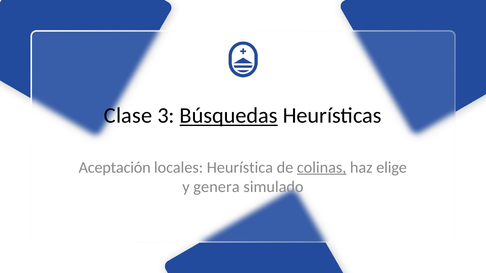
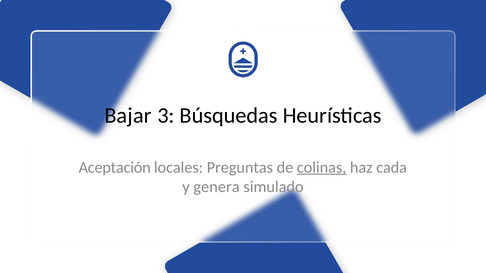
Clase: Clase -> Bajar
Búsquedas underline: present -> none
Heurística: Heurística -> Preguntas
elige: elige -> cada
